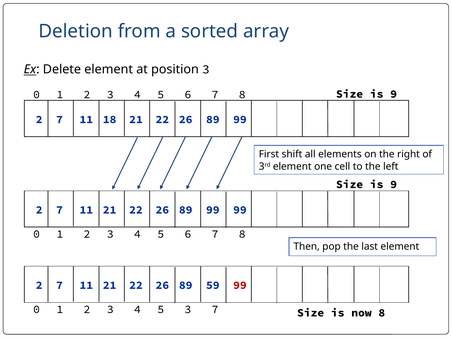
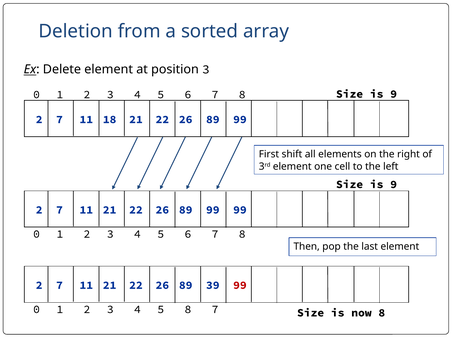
59: 59 -> 39
5 3: 3 -> 8
